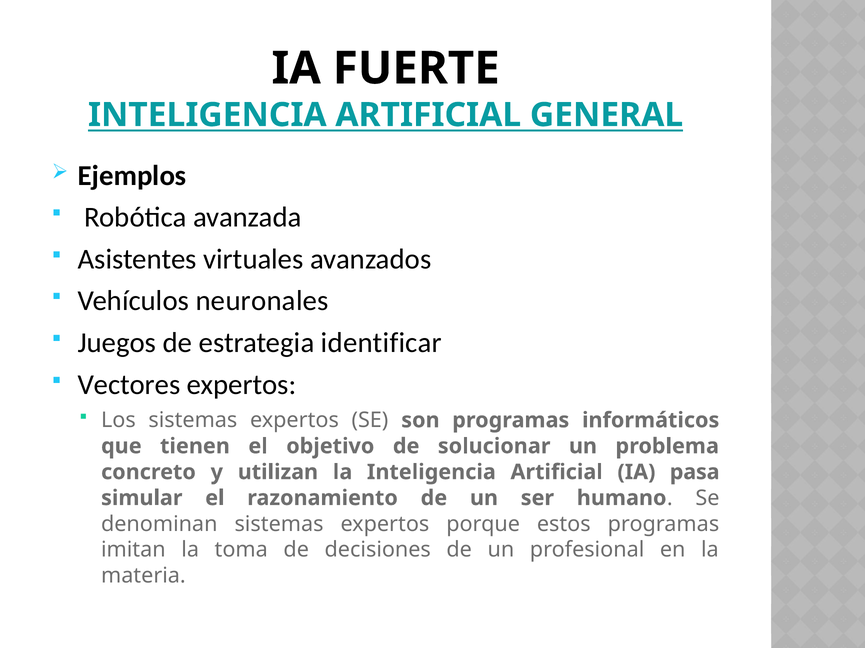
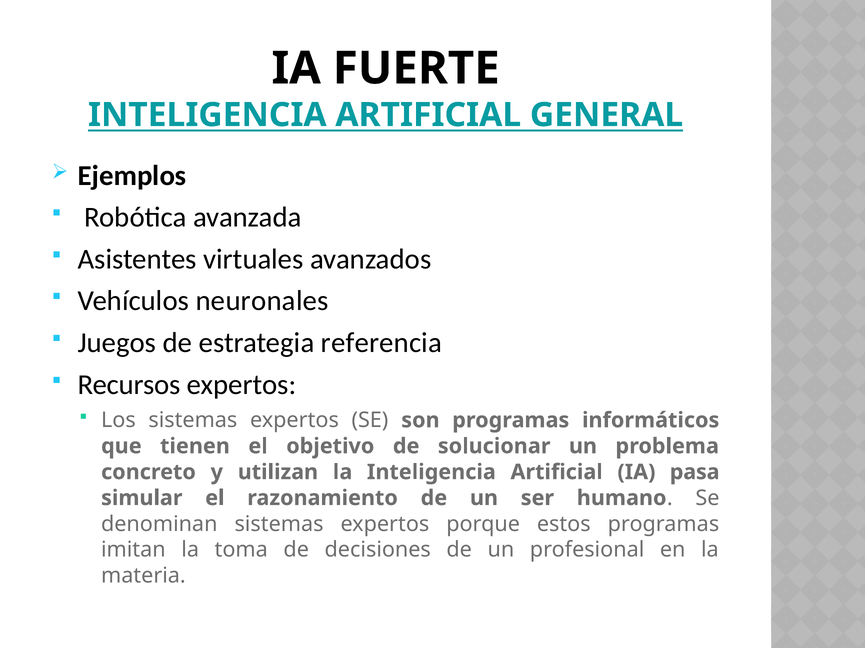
identificar: identificar -> referencia
Vectores: Vectores -> Recursos
